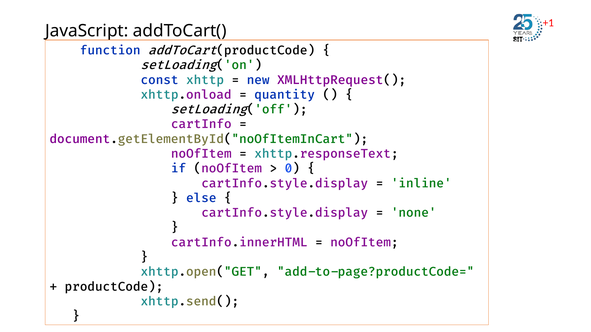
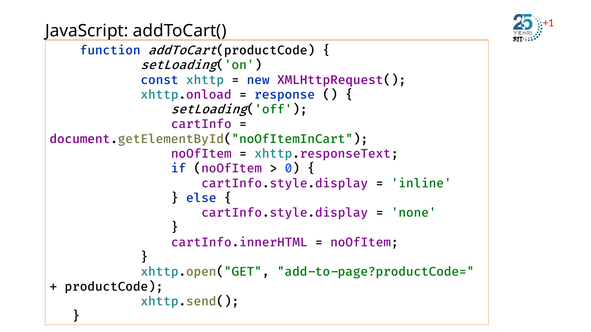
quantity: quantity -> response
